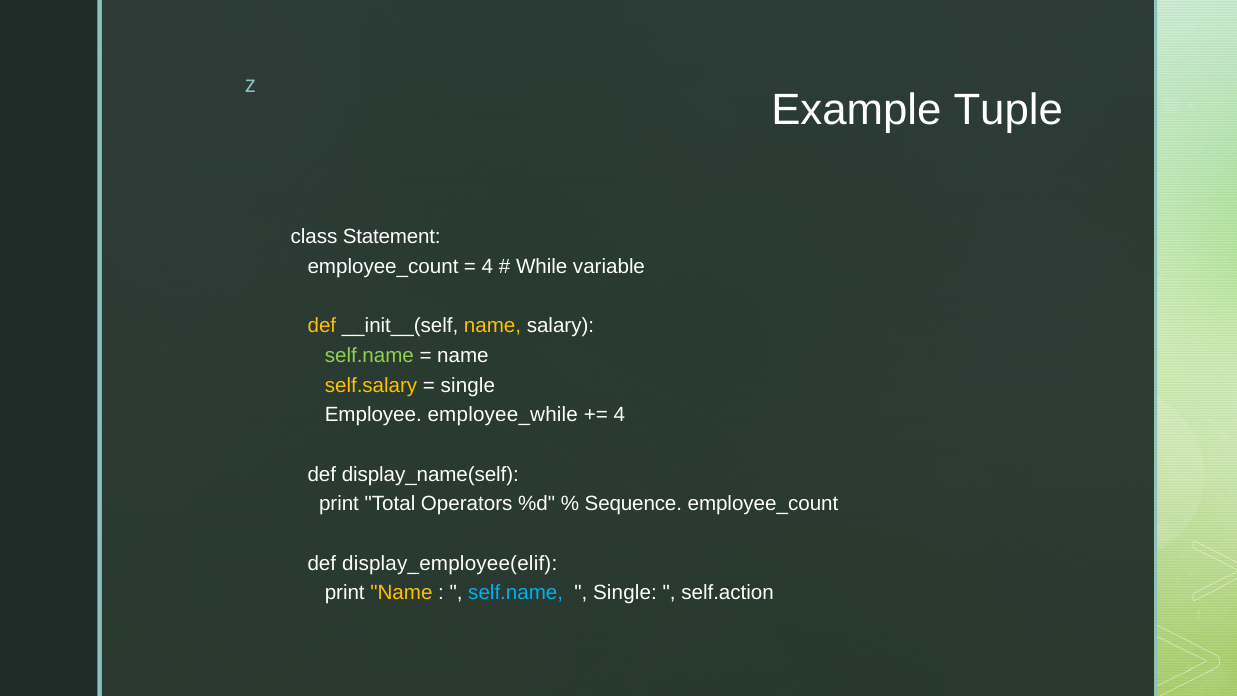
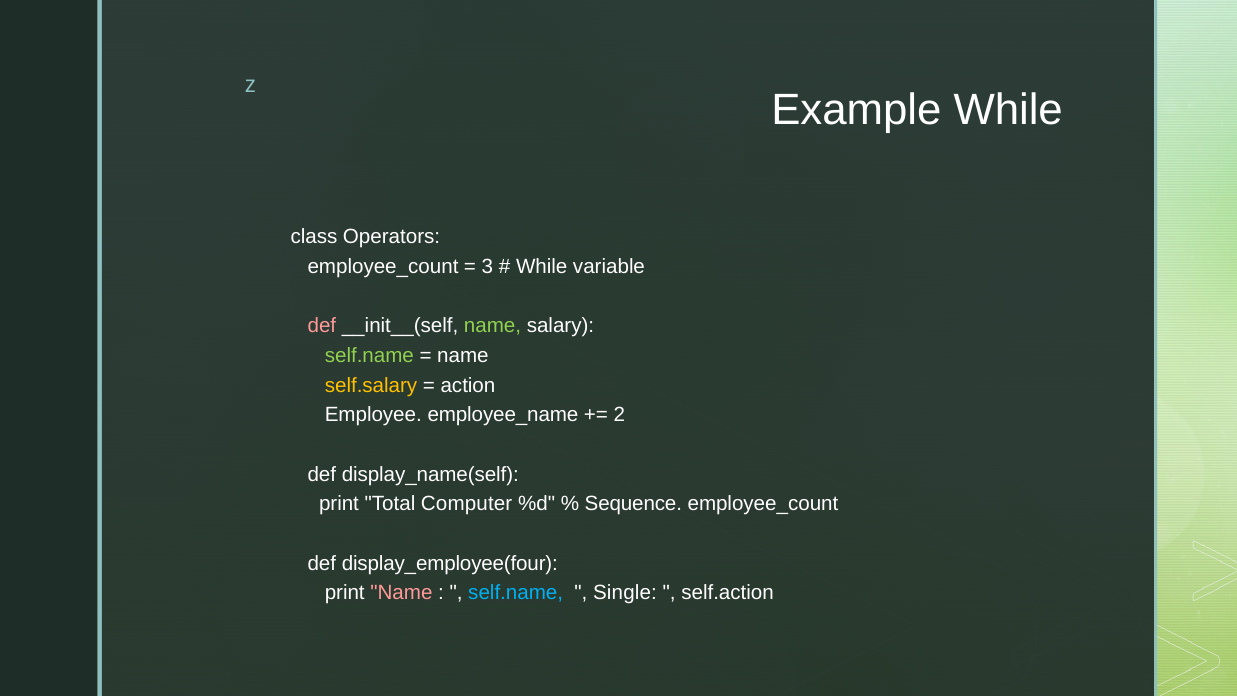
Example Tuple: Tuple -> While
Statement: Statement -> Operators
4 at (487, 267): 4 -> 3
def at (322, 326) colour: yellow -> pink
name at (493, 326) colour: yellow -> light green
single at (468, 385): single -> action
employee_while: employee_while -> employee_name
4 at (619, 415): 4 -> 2
Operators: Operators -> Computer
display_employee(elif: display_employee(elif -> display_employee(four
Name at (401, 593) colour: yellow -> pink
